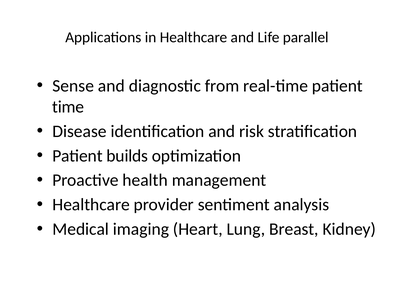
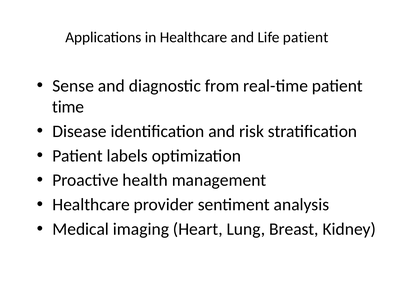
Life parallel: parallel -> patient
builds: builds -> labels
